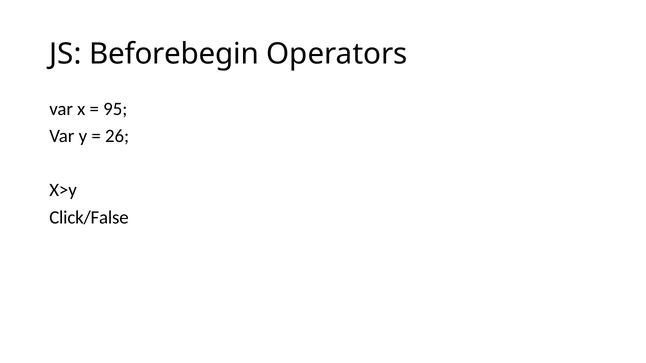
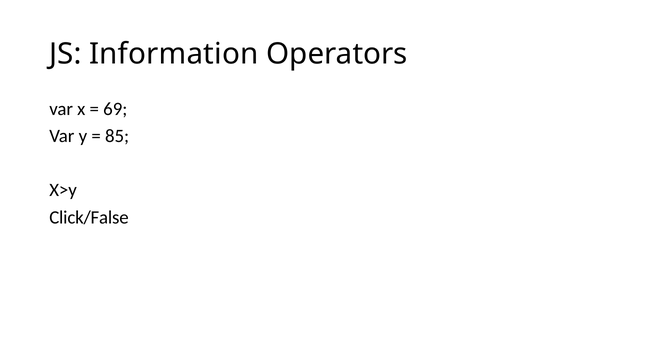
Beforebegin: Beforebegin -> Information
95: 95 -> 69
26: 26 -> 85
